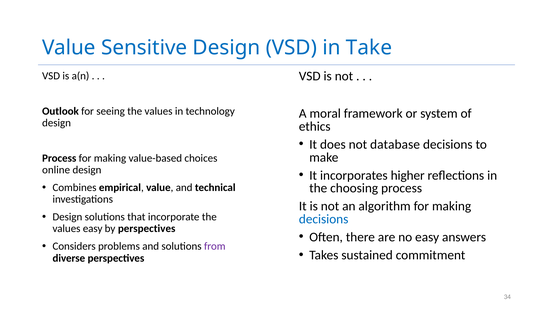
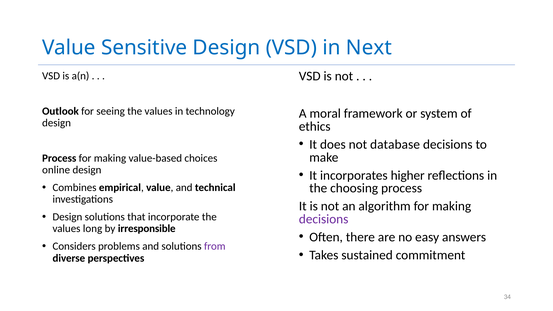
Take: Take -> Next
decisions at (324, 219) colour: blue -> purple
values easy: easy -> long
by perspectives: perspectives -> irresponsible
